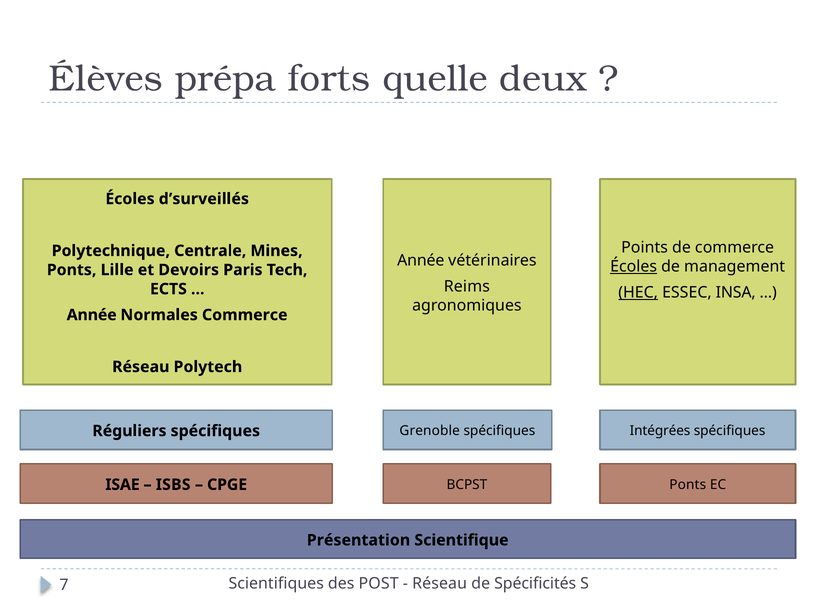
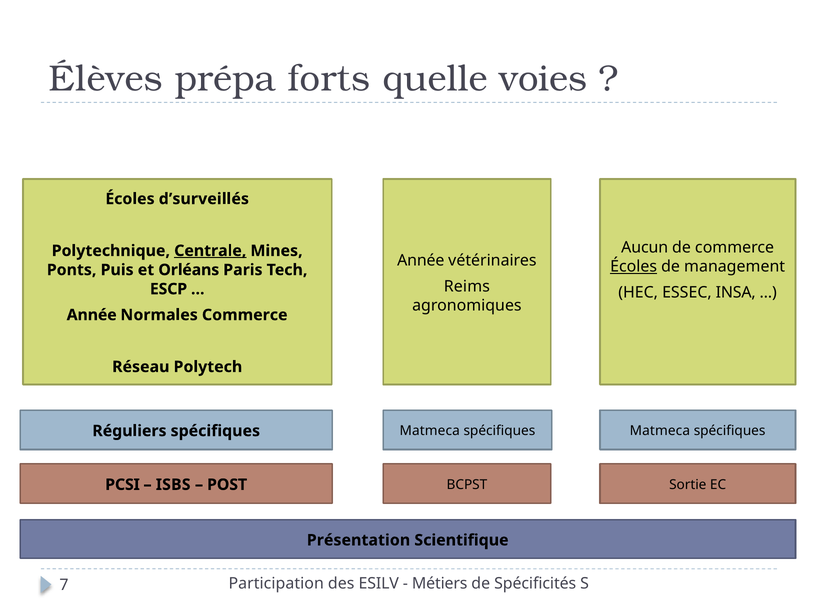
deux: deux -> voies
Points: Points -> Aucun
Centrale underline: none -> present
Lille: Lille -> Puis
Devoirs: Devoirs -> Orléans
ECTS: ECTS -> ESCP
HEC underline: present -> none
Grenoble at (430, 430): Grenoble -> Matmeca
Intégrées at (660, 430): Intégrées -> Matmeca
ISAE: ISAE -> PCSI
CPGE: CPGE -> POST
BCPST Ponts: Ponts -> Sortie
Scientifiques: Scientifiques -> Participation
POST: POST -> ESILV
Réseau at (440, 583): Réseau -> Métiers
